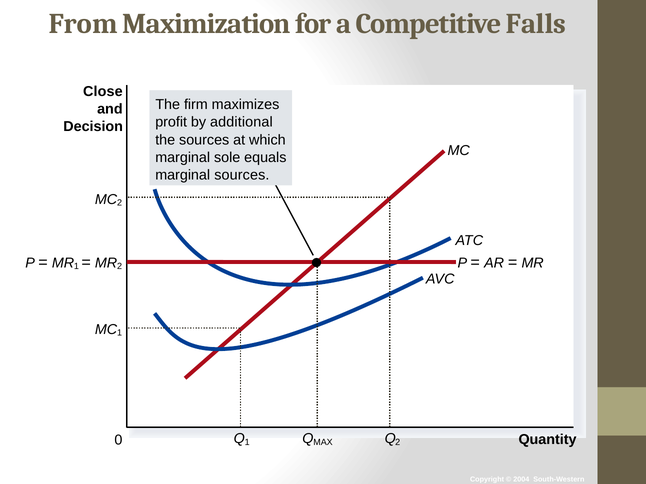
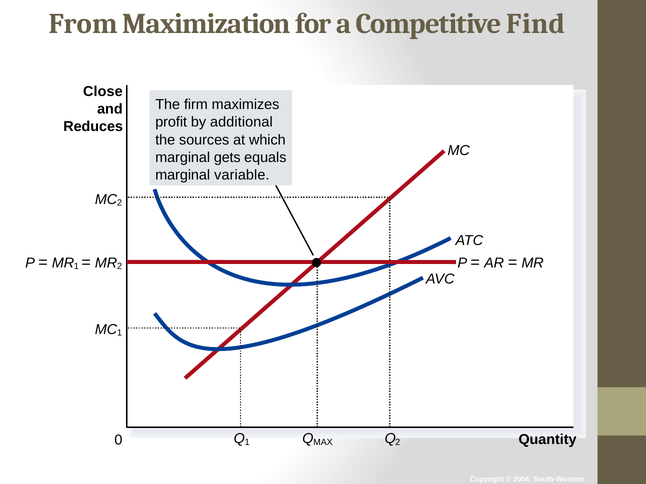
Falls: Falls -> Find
Decision: Decision -> Reduces
sole: sole -> gets
marginal sources: sources -> variable
